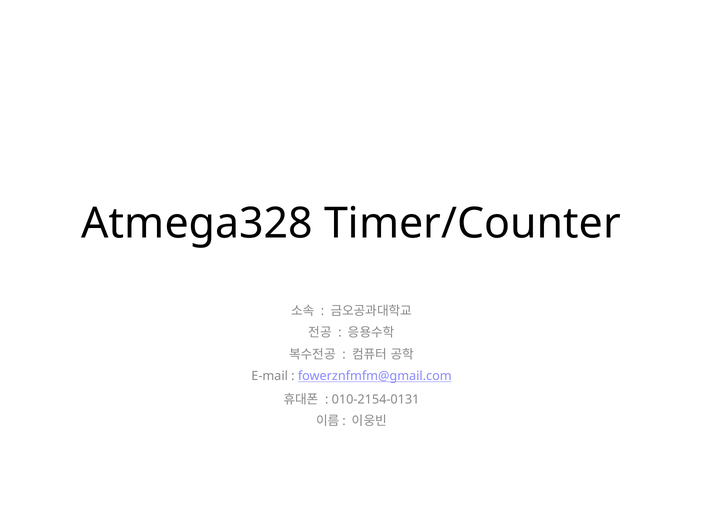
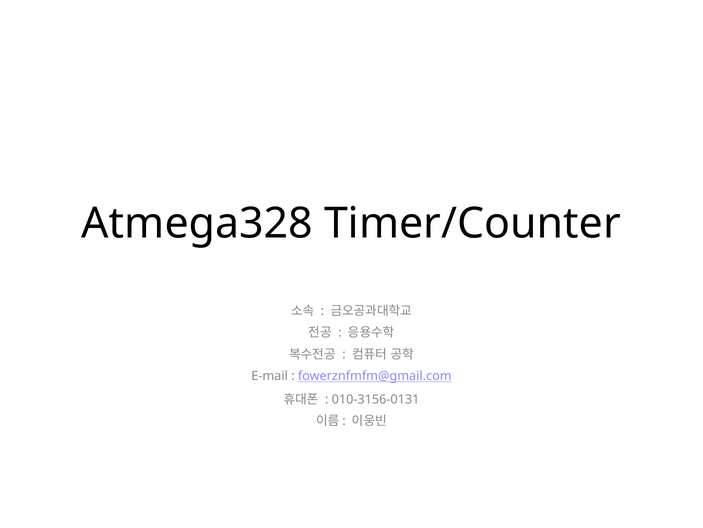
010-2154-0131: 010-2154-0131 -> 010-3156-0131
